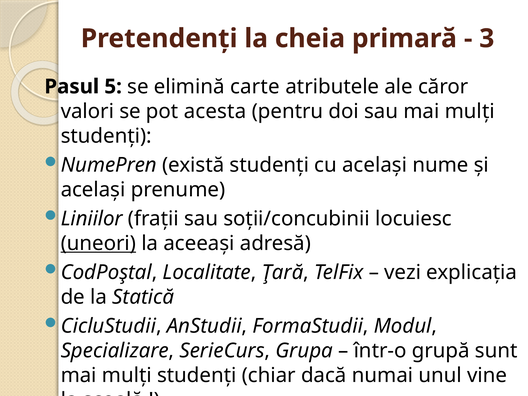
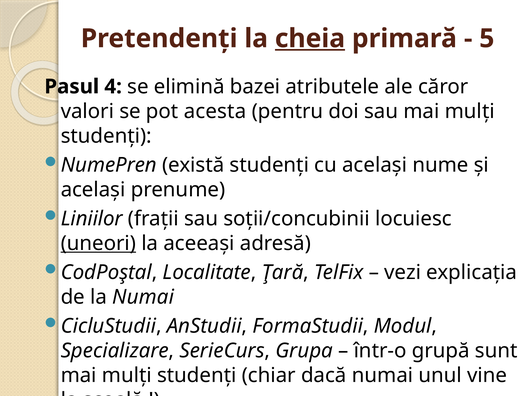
cheia underline: none -> present
3: 3 -> 5
5: 5 -> 4
carte: carte -> bazei
la Statică: Statică -> Numai
